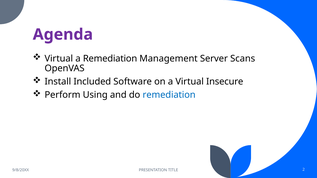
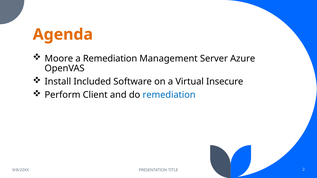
Agenda colour: purple -> orange
Virtual at (59, 59): Virtual -> Moore
Scans: Scans -> Azure
Using: Using -> Client
